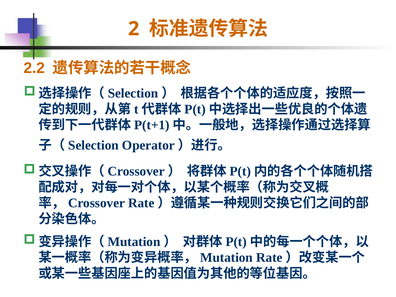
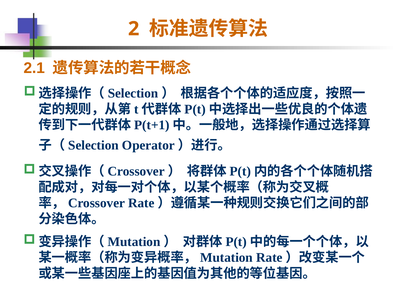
2.2: 2.2 -> 2.1
